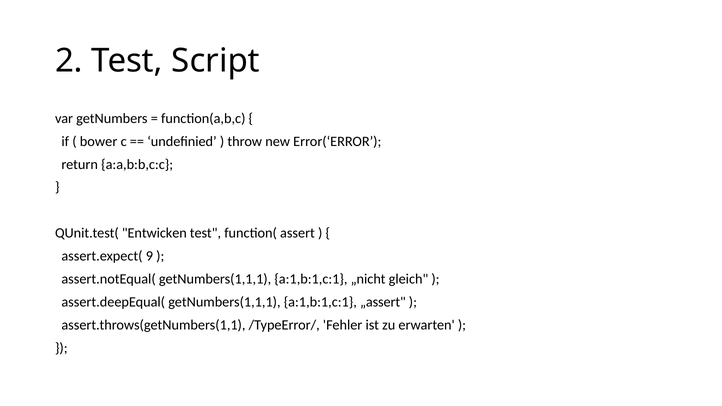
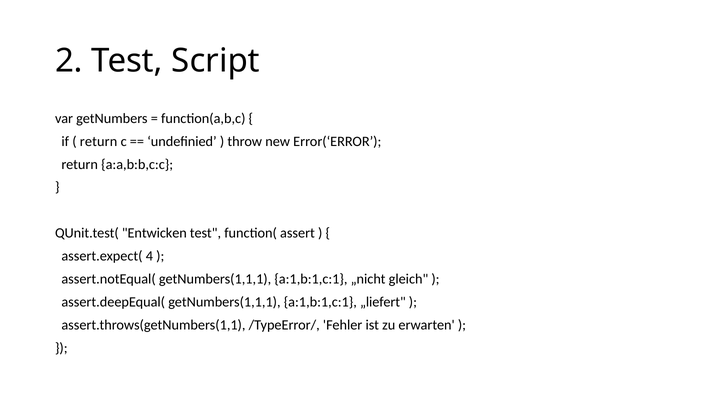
bower at (99, 141): bower -> return
9: 9 -> 4
„assert: „assert -> „liefert
